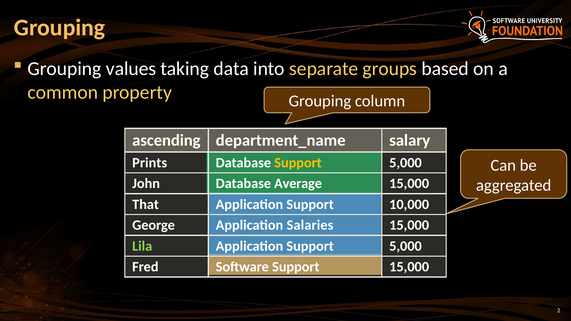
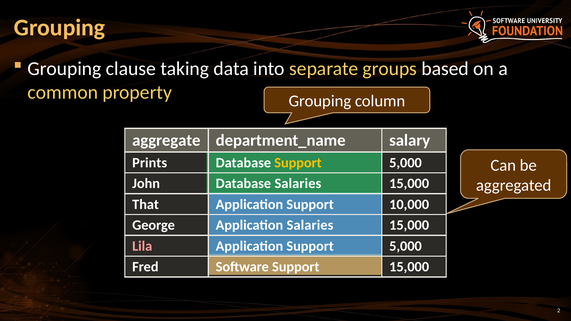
values: values -> clause
ascending: ascending -> aggregate
Database Average: Average -> Salaries
Lila colour: light green -> pink
